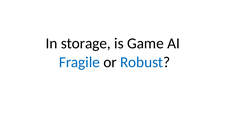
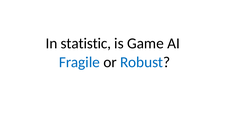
storage: storage -> statistic
